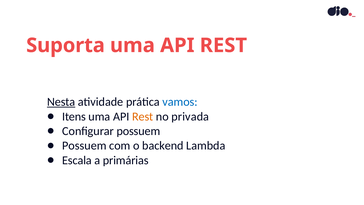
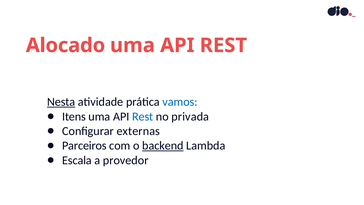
Suporta: Suporta -> Alocado
Rest at (143, 116) colour: orange -> blue
Configurar possuem: possuem -> externas
Possuem at (84, 146): Possuem -> Parceiros
backend underline: none -> present
primárias: primárias -> provedor
